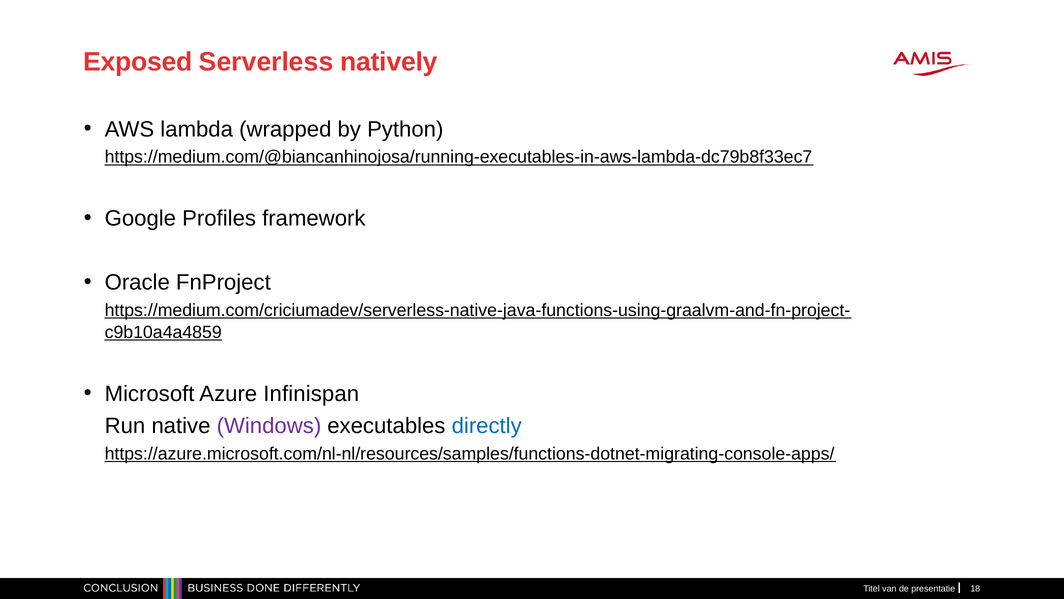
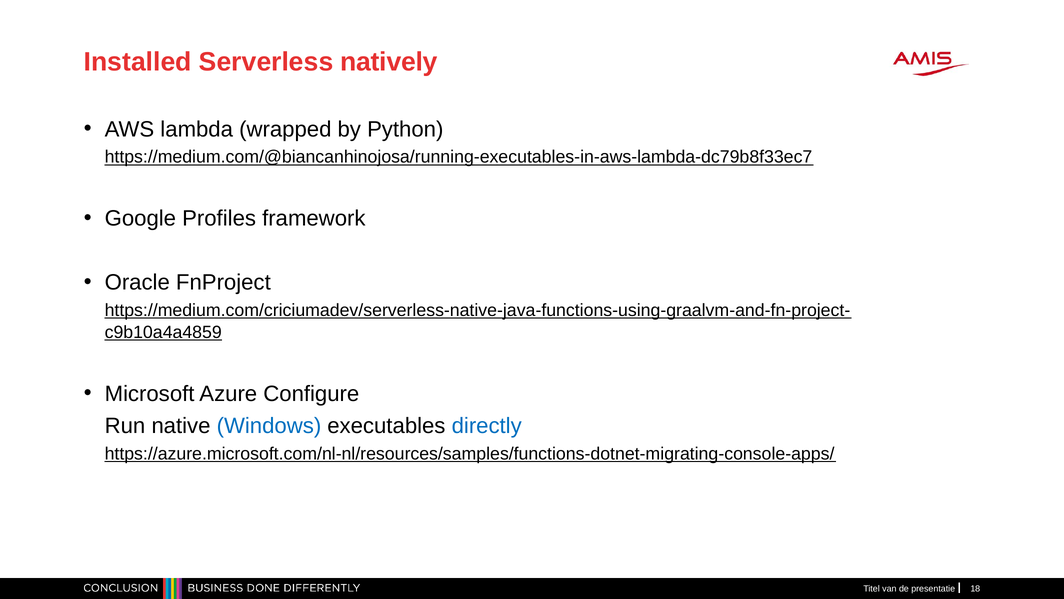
Exposed: Exposed -> Installed
Infinispan: Infinispan -> Configure
Windows colour: purple -> blue
